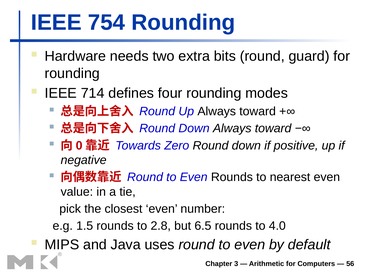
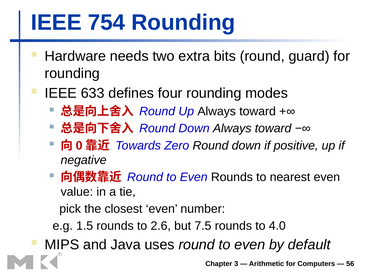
714: 714 -> 633
2.8: 2.8 -> 2.6
6.5: 6.5 -> 7.5
